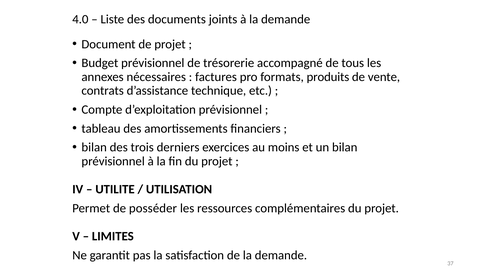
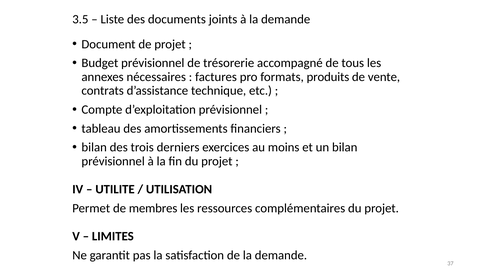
4.0: 4.0 -> 3.5
posséder: posséder -> membres
